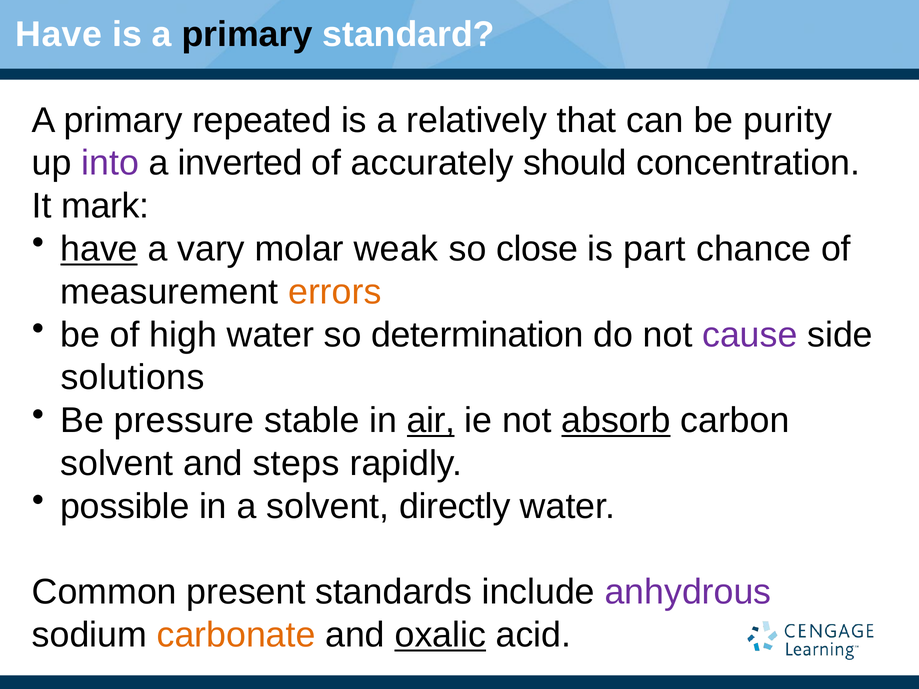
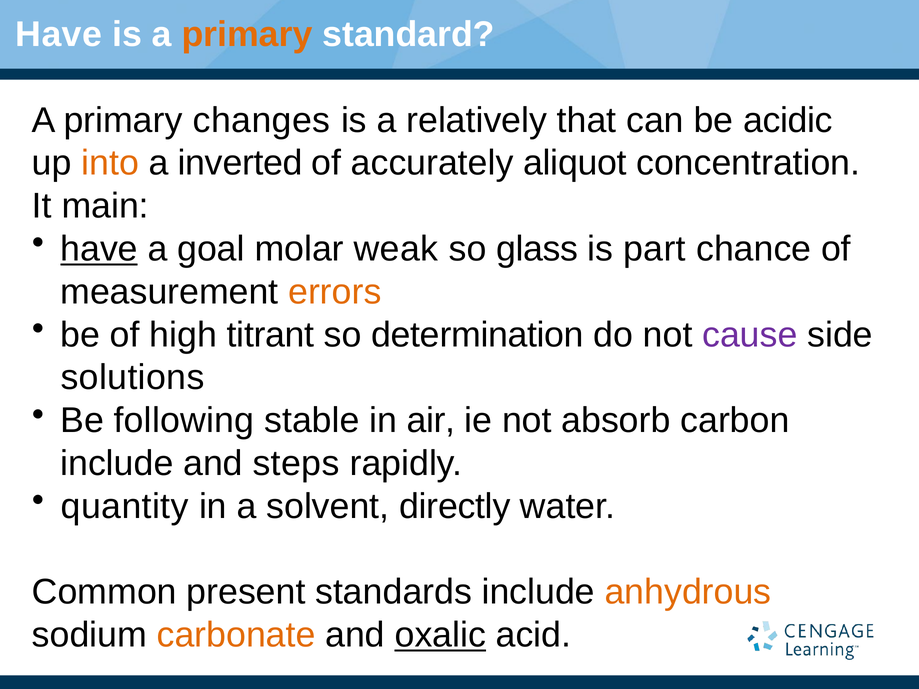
primary at (247, 35) colour: black -> orange
repeated: repeated -> changes
purity: purity -> acidic
into colour: purple -> orange
should: should -> aliquot
mark: mark -> main
vary: vary -> goal
close: close -> glass
high water: water -> titrant
pressure: pressure -> following
air underline: present -> none
absorb underline: present -> none
solvent at (117, 464): solvent -> include
possible: possible -> quantity
anhydrous colour: purple -> orange
